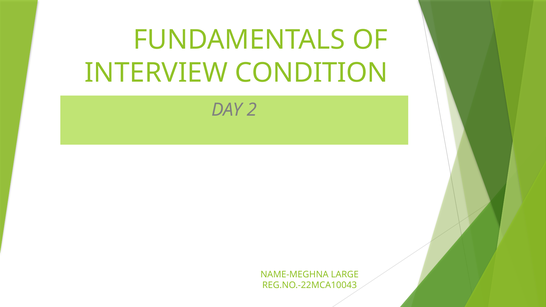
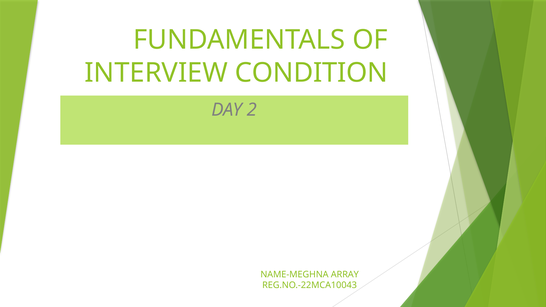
LARGE: LARGE -> ARRAY
